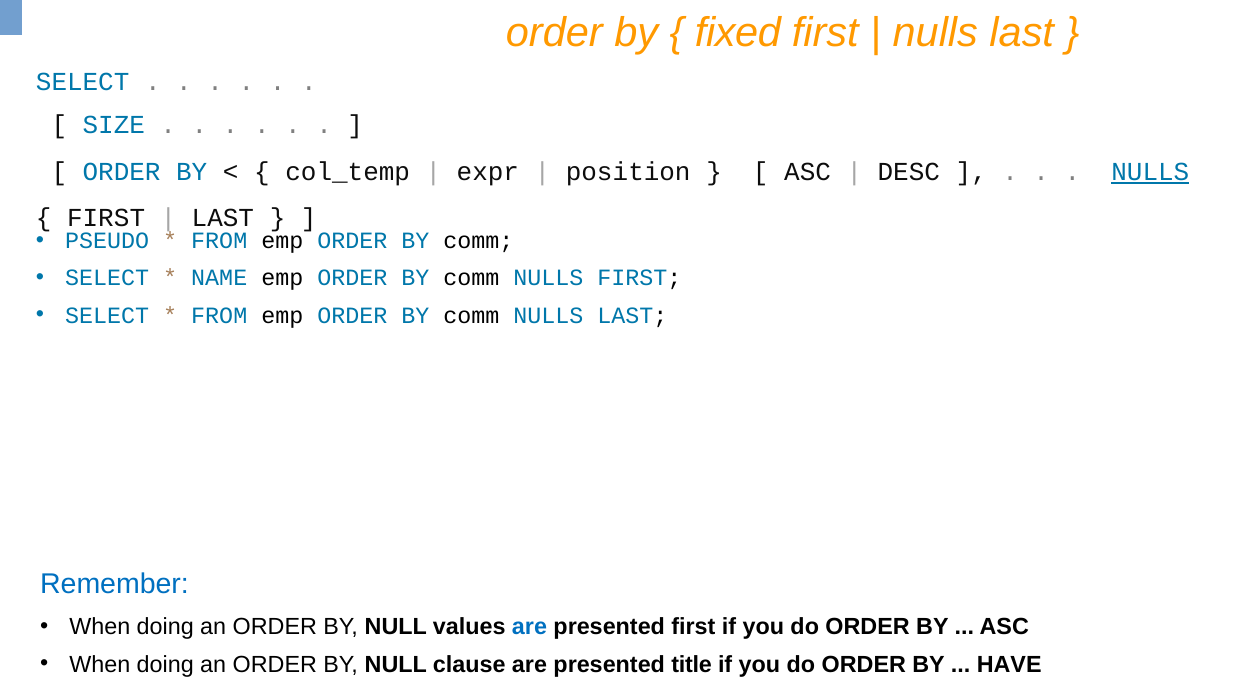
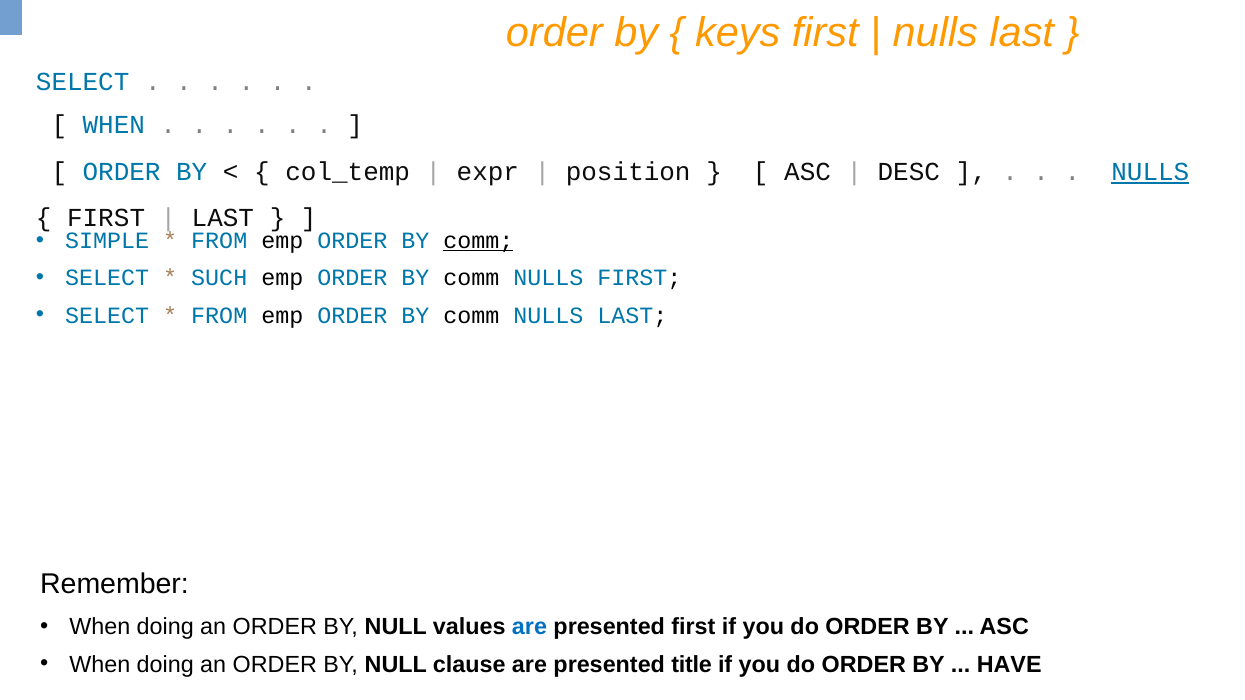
fixed: fixed -> keys
SIZE at (114, 125): SIZE -> WHEN
PSEUDO: PSEUDO -> SIMPLE
comm at (478, 241) underline: none -> present
NAME: NAME -> SUCH
Remember colour: blue -> black
